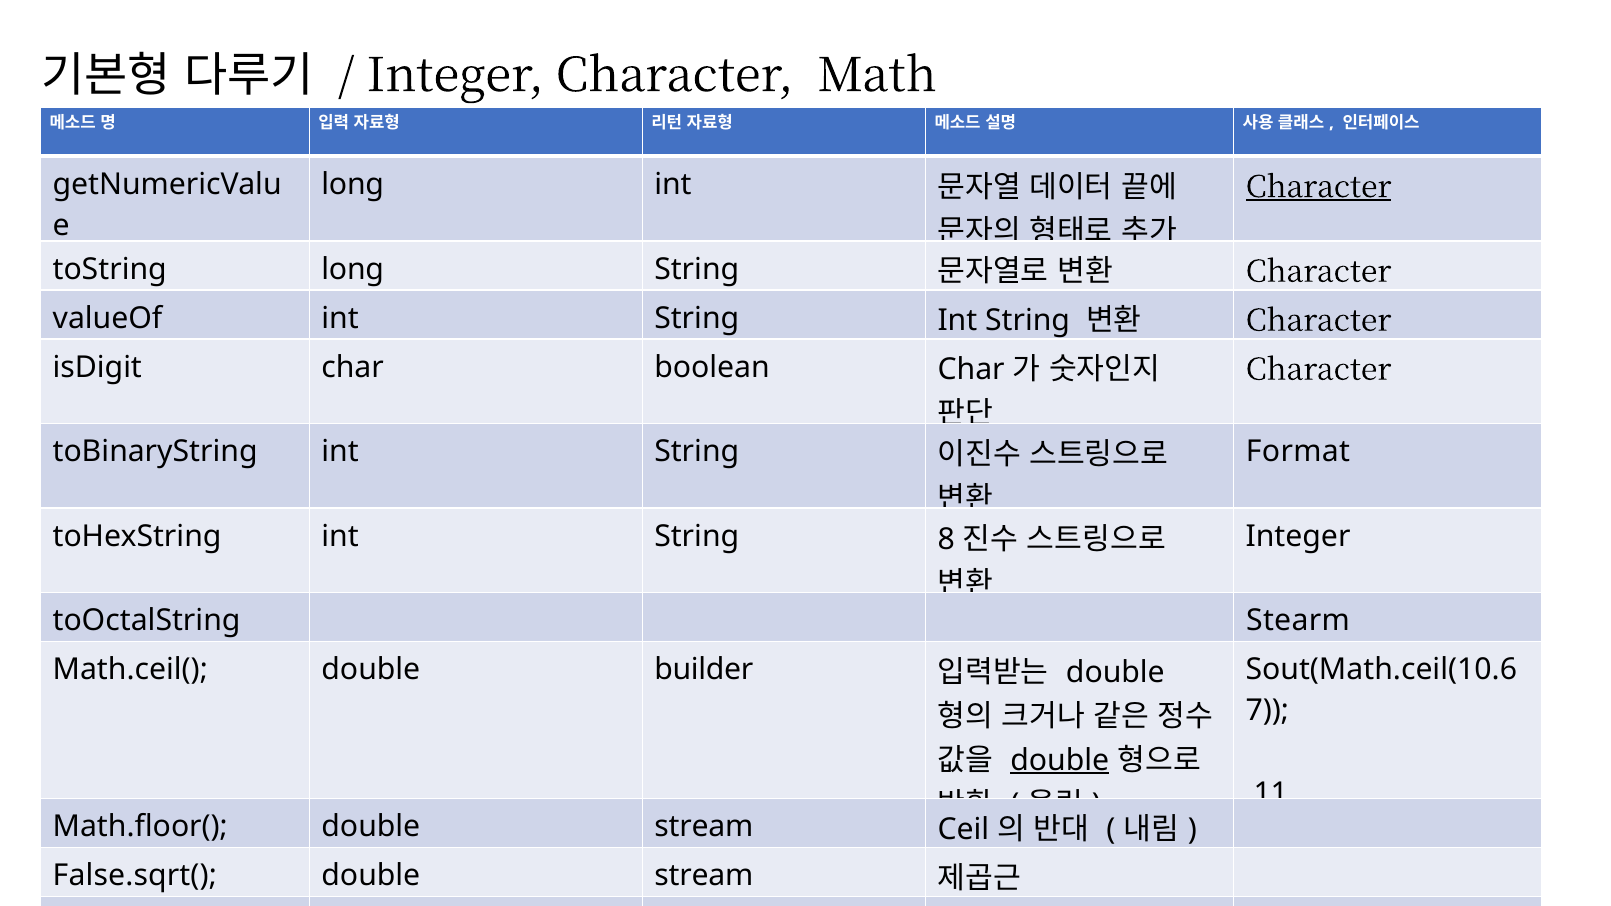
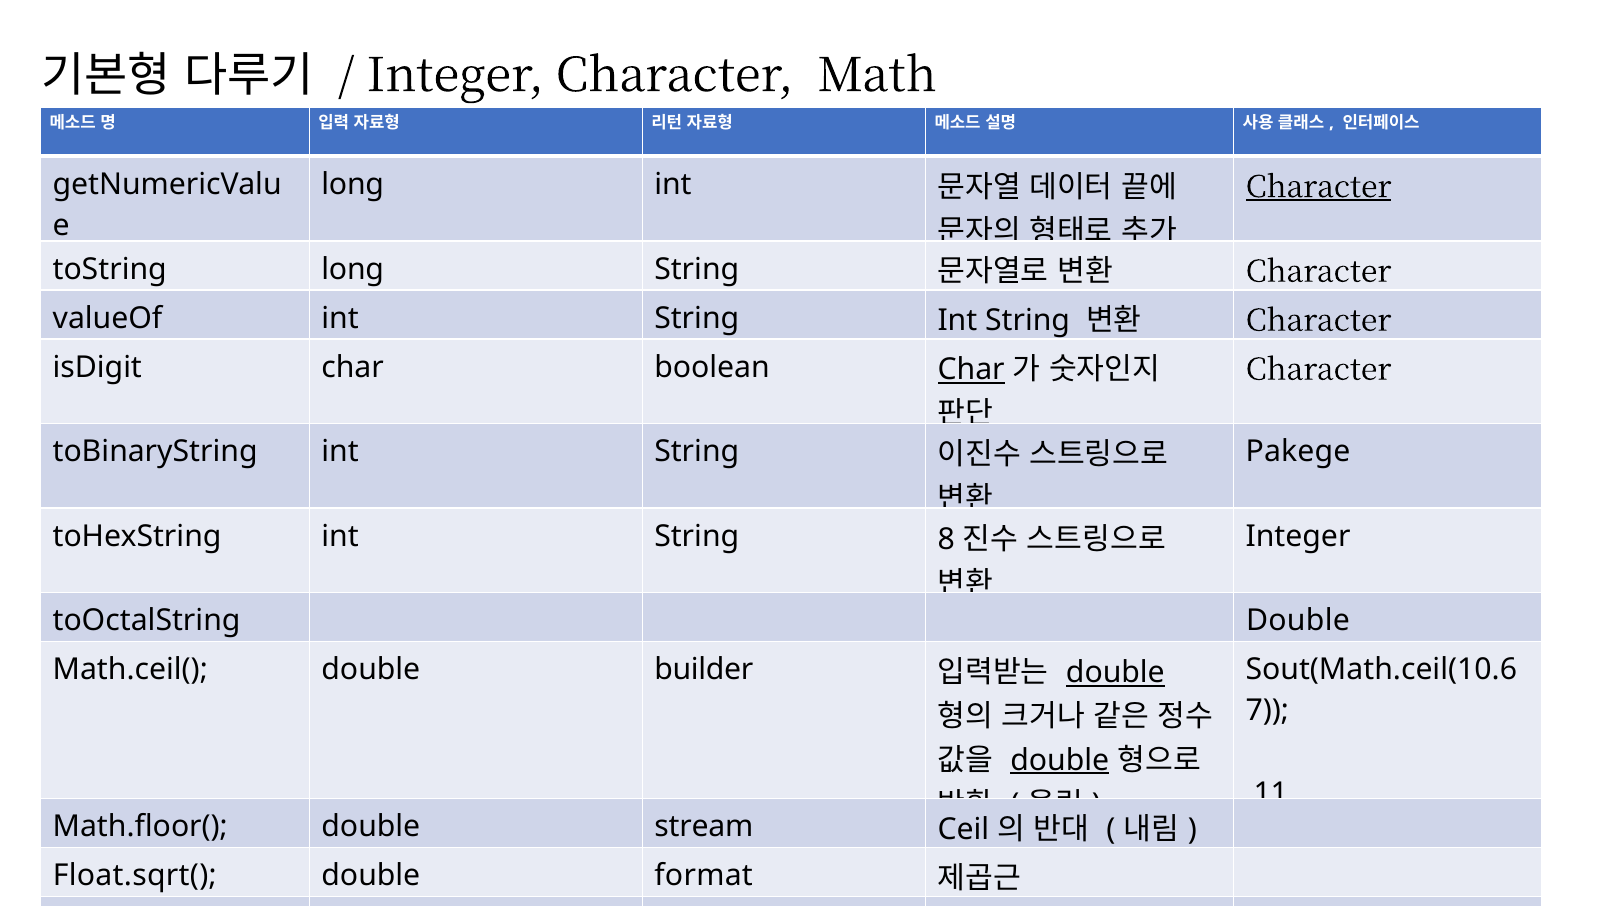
Char at (971, 370) underline: none -> present
Format: Format -> Pakege
toOctalString Stearm: Stearm -> Double
double at (1115, 673) underline: none -> present
False.sqrt(: False.sqrt( -> Float.sqrt(
stream at (704, 876): stream -> format
